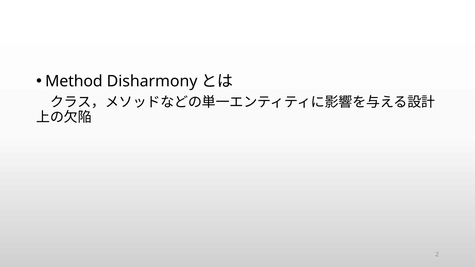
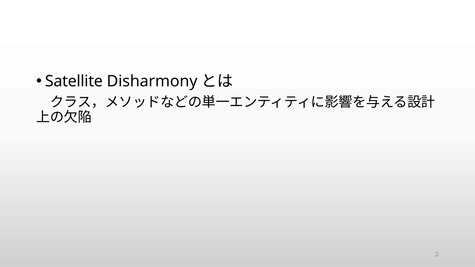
Method: Method -> Satellite
